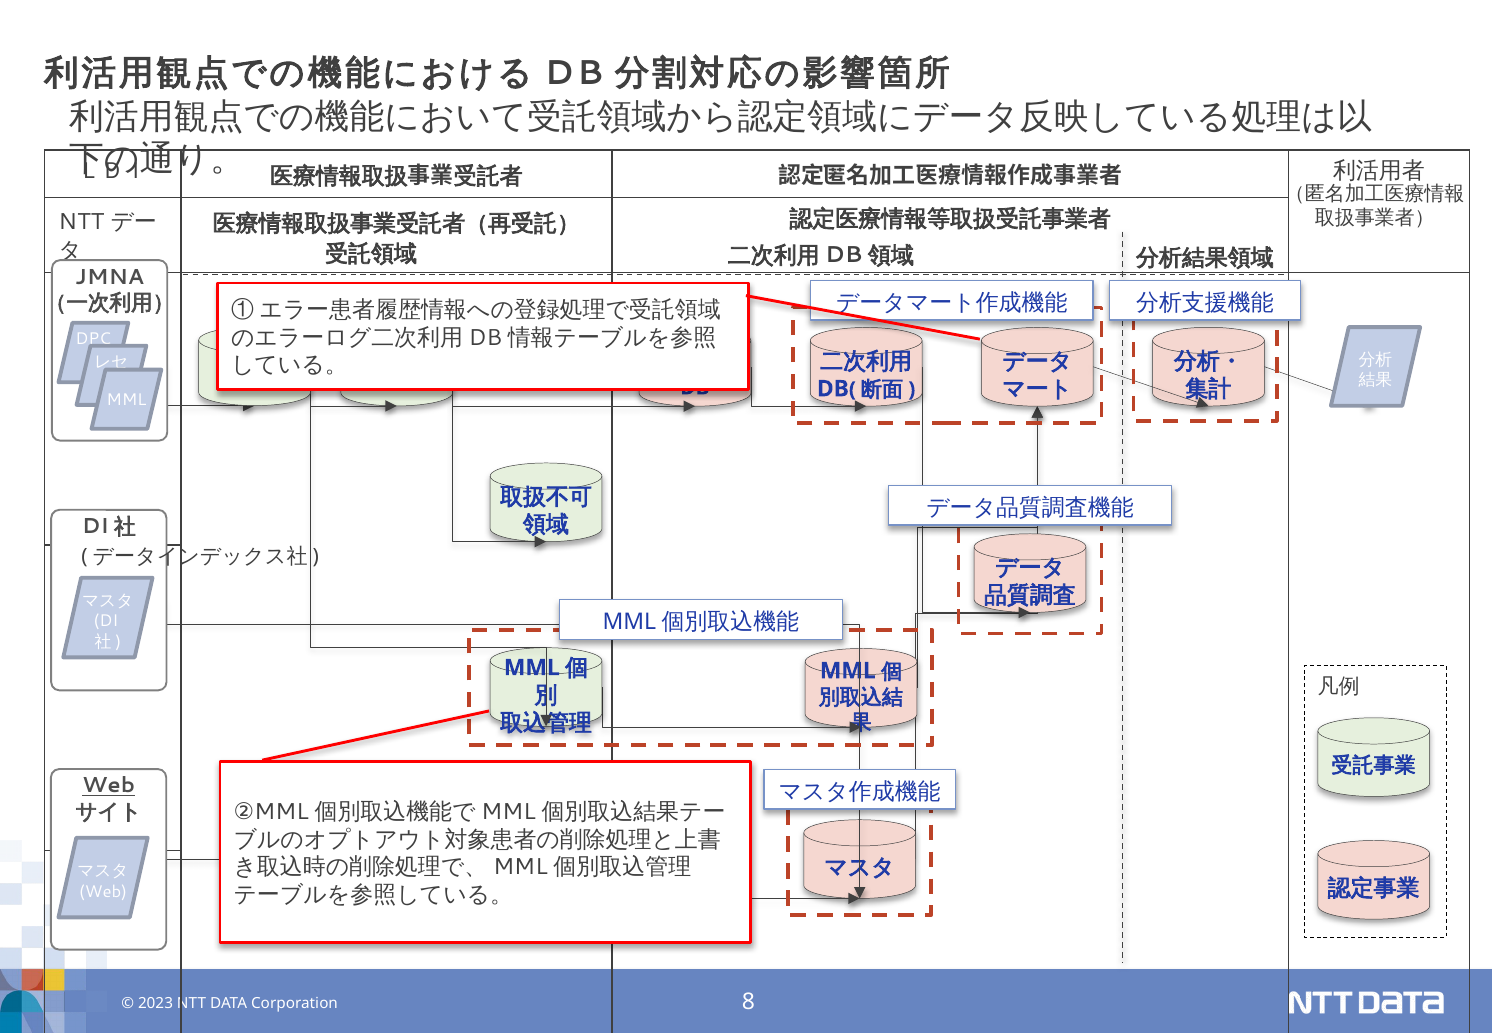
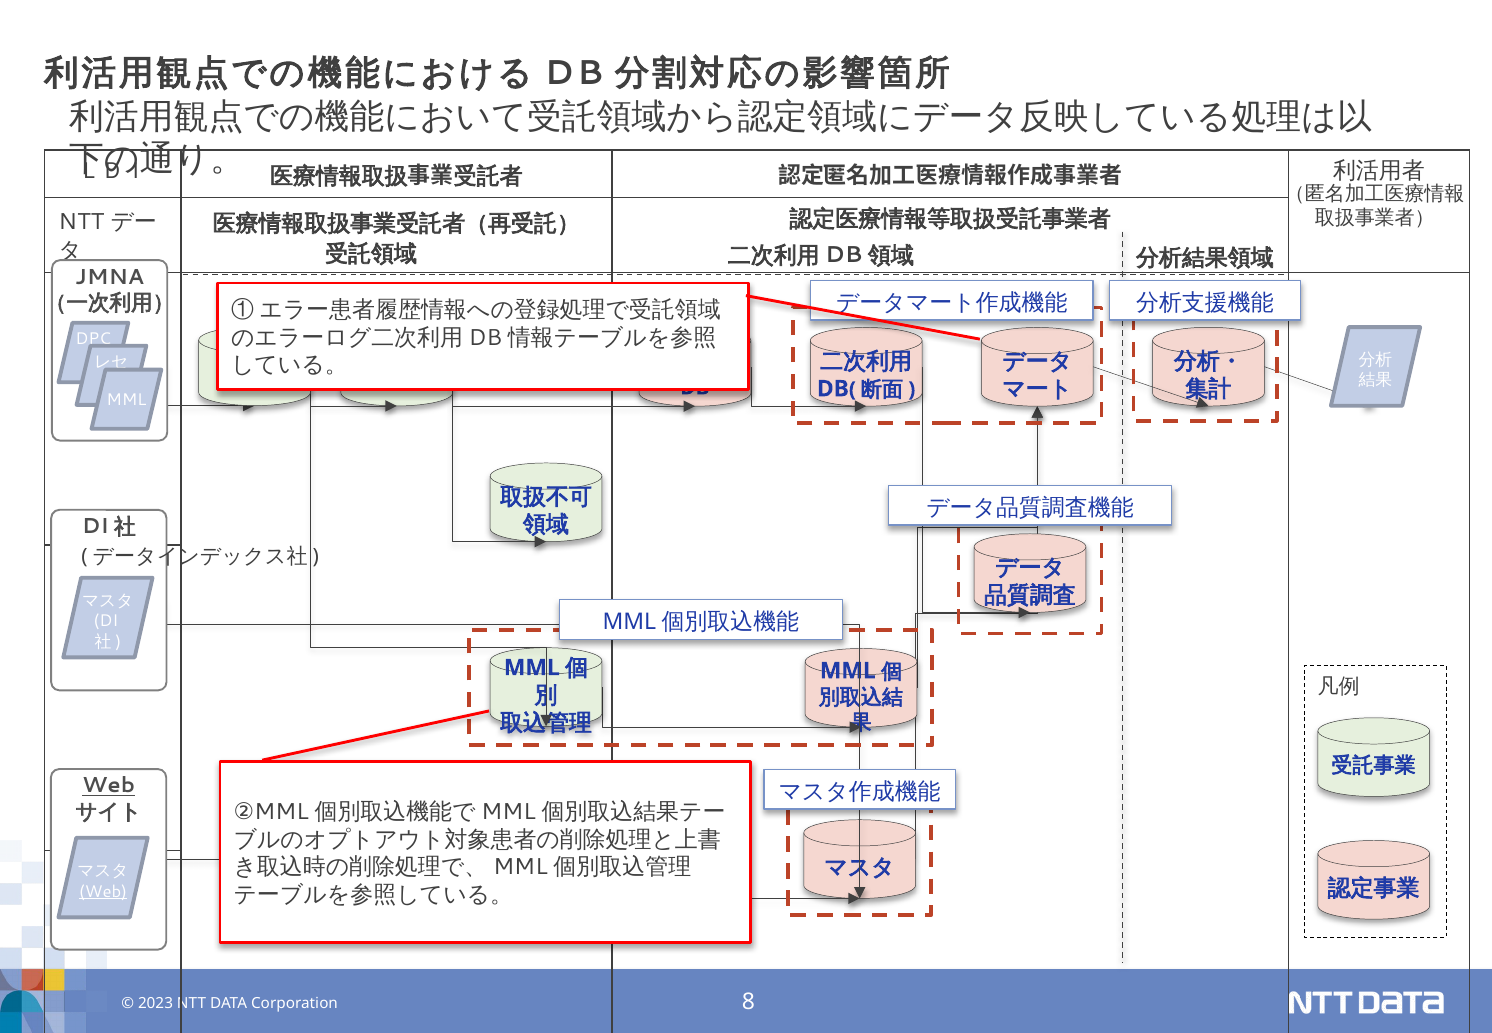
Web at (103, 891) underline: none -> present
